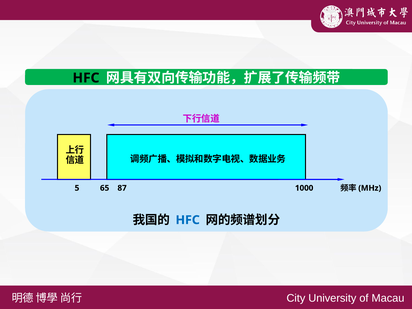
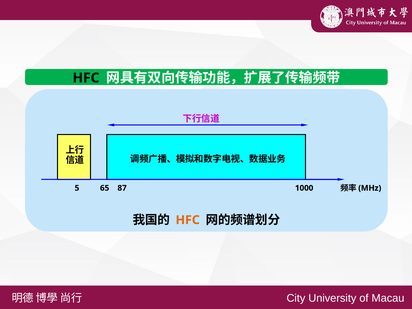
HFC at (188, 220) colour: blue -> orange
